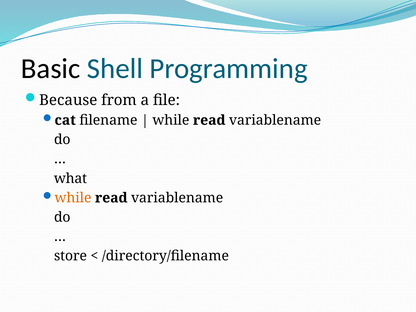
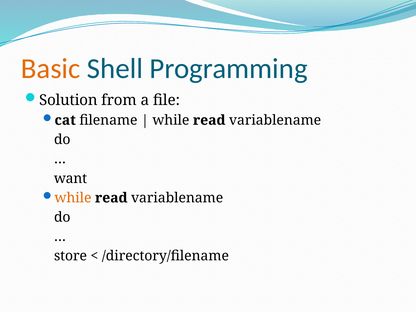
Basic colour: black -> orange
Because: Because -> Solution
what: what -> want
